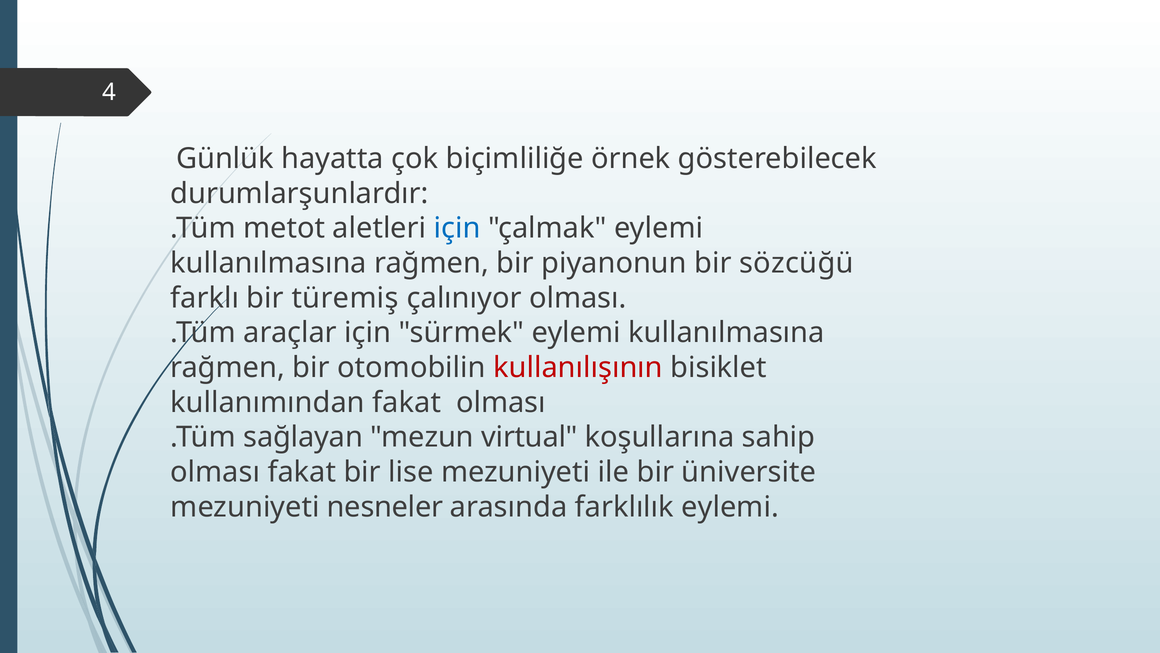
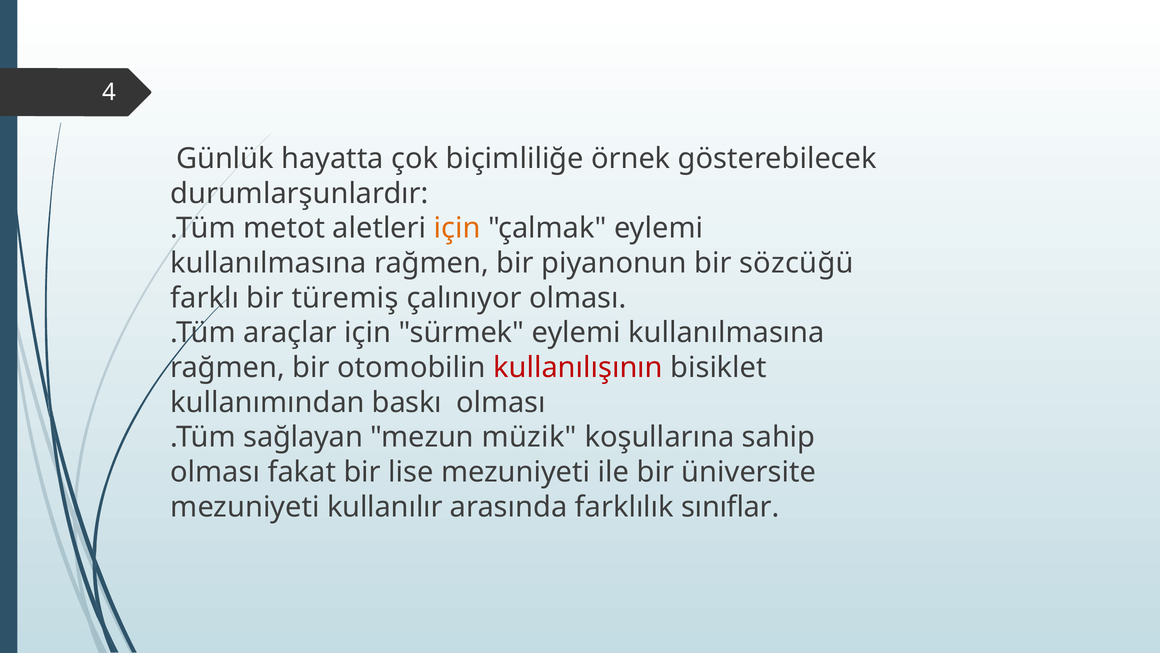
için at (457, 228) colour: blue -> orange
kullanımından fakat: fakat -> baskı
virtual: virtual -> müzik
nesneler: nesneler -> kullanılır
farklılık eylemi: eylemi -> sınıflar
